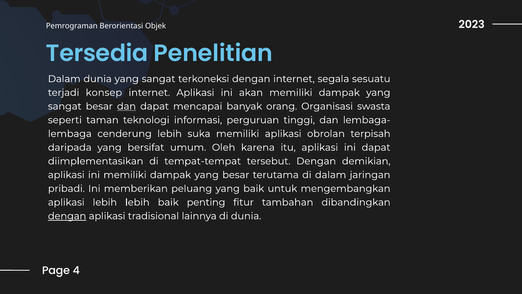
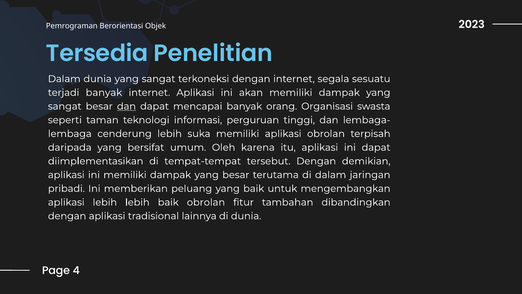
terjadi konsep: konsep -> banyak
baik penting: penting -> obrolan
dengan at (67, 216) underline: present -> none
